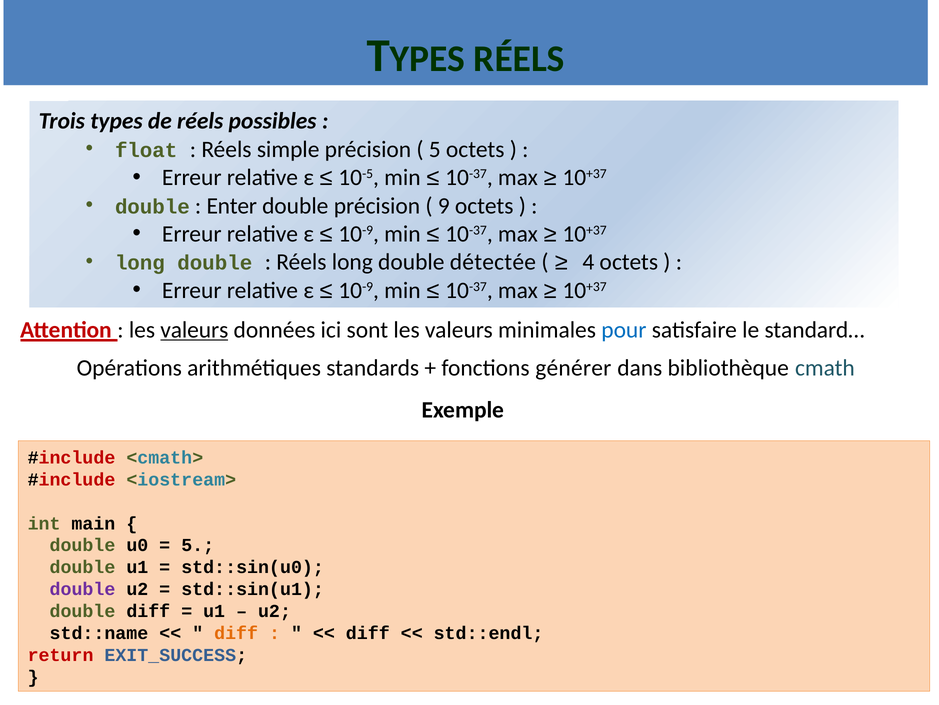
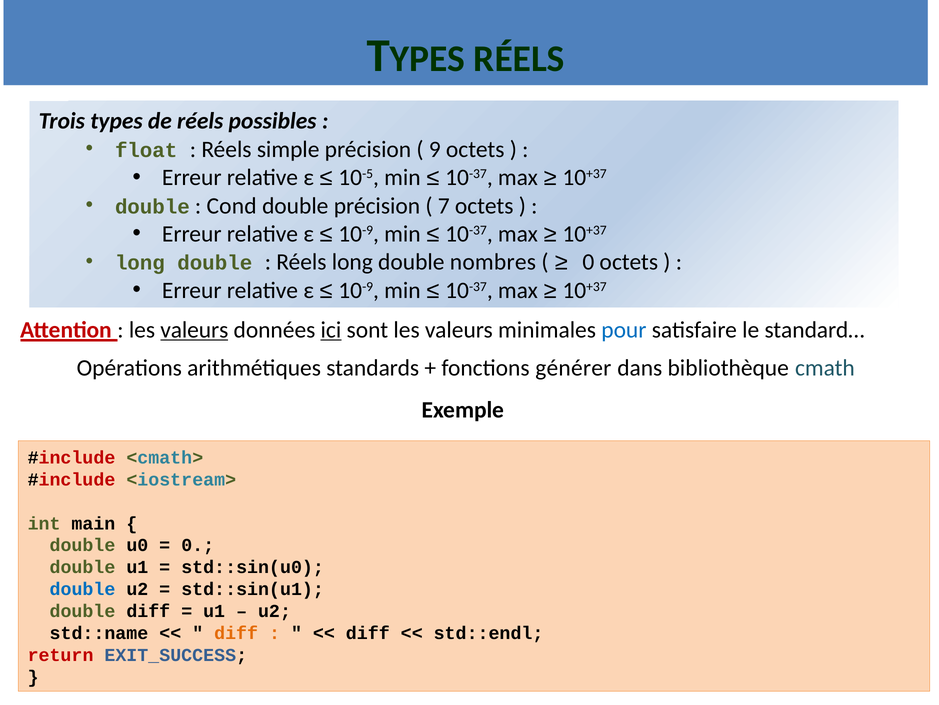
5 at (435, 149): 5 -> 9
Enter: Enter -> Cond
9: 9 -> 7
détectée: détectée -> nombres
4 at (588, 262): 4 -> 0
ici underline: none -> present
5 at (198, 545): 5 -> 0
double at (82, 589) colour: purple -> blue
